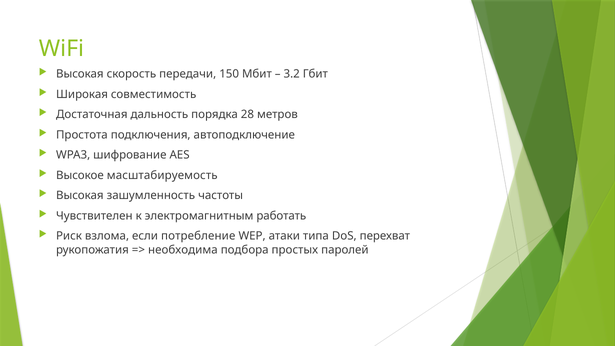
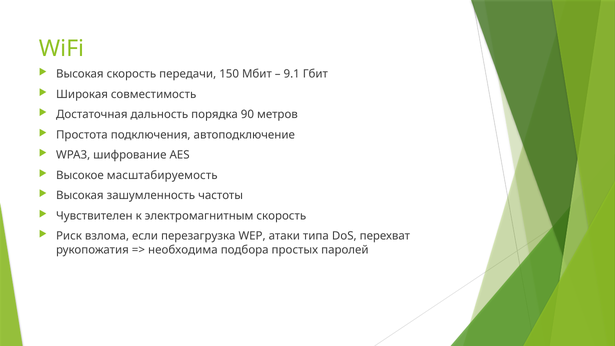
3.2: 3.2 -> 9.1
28: 28 -> 90
электромагнитным работать: работать -> скорость
потребление: потребление -> перезагрузка
